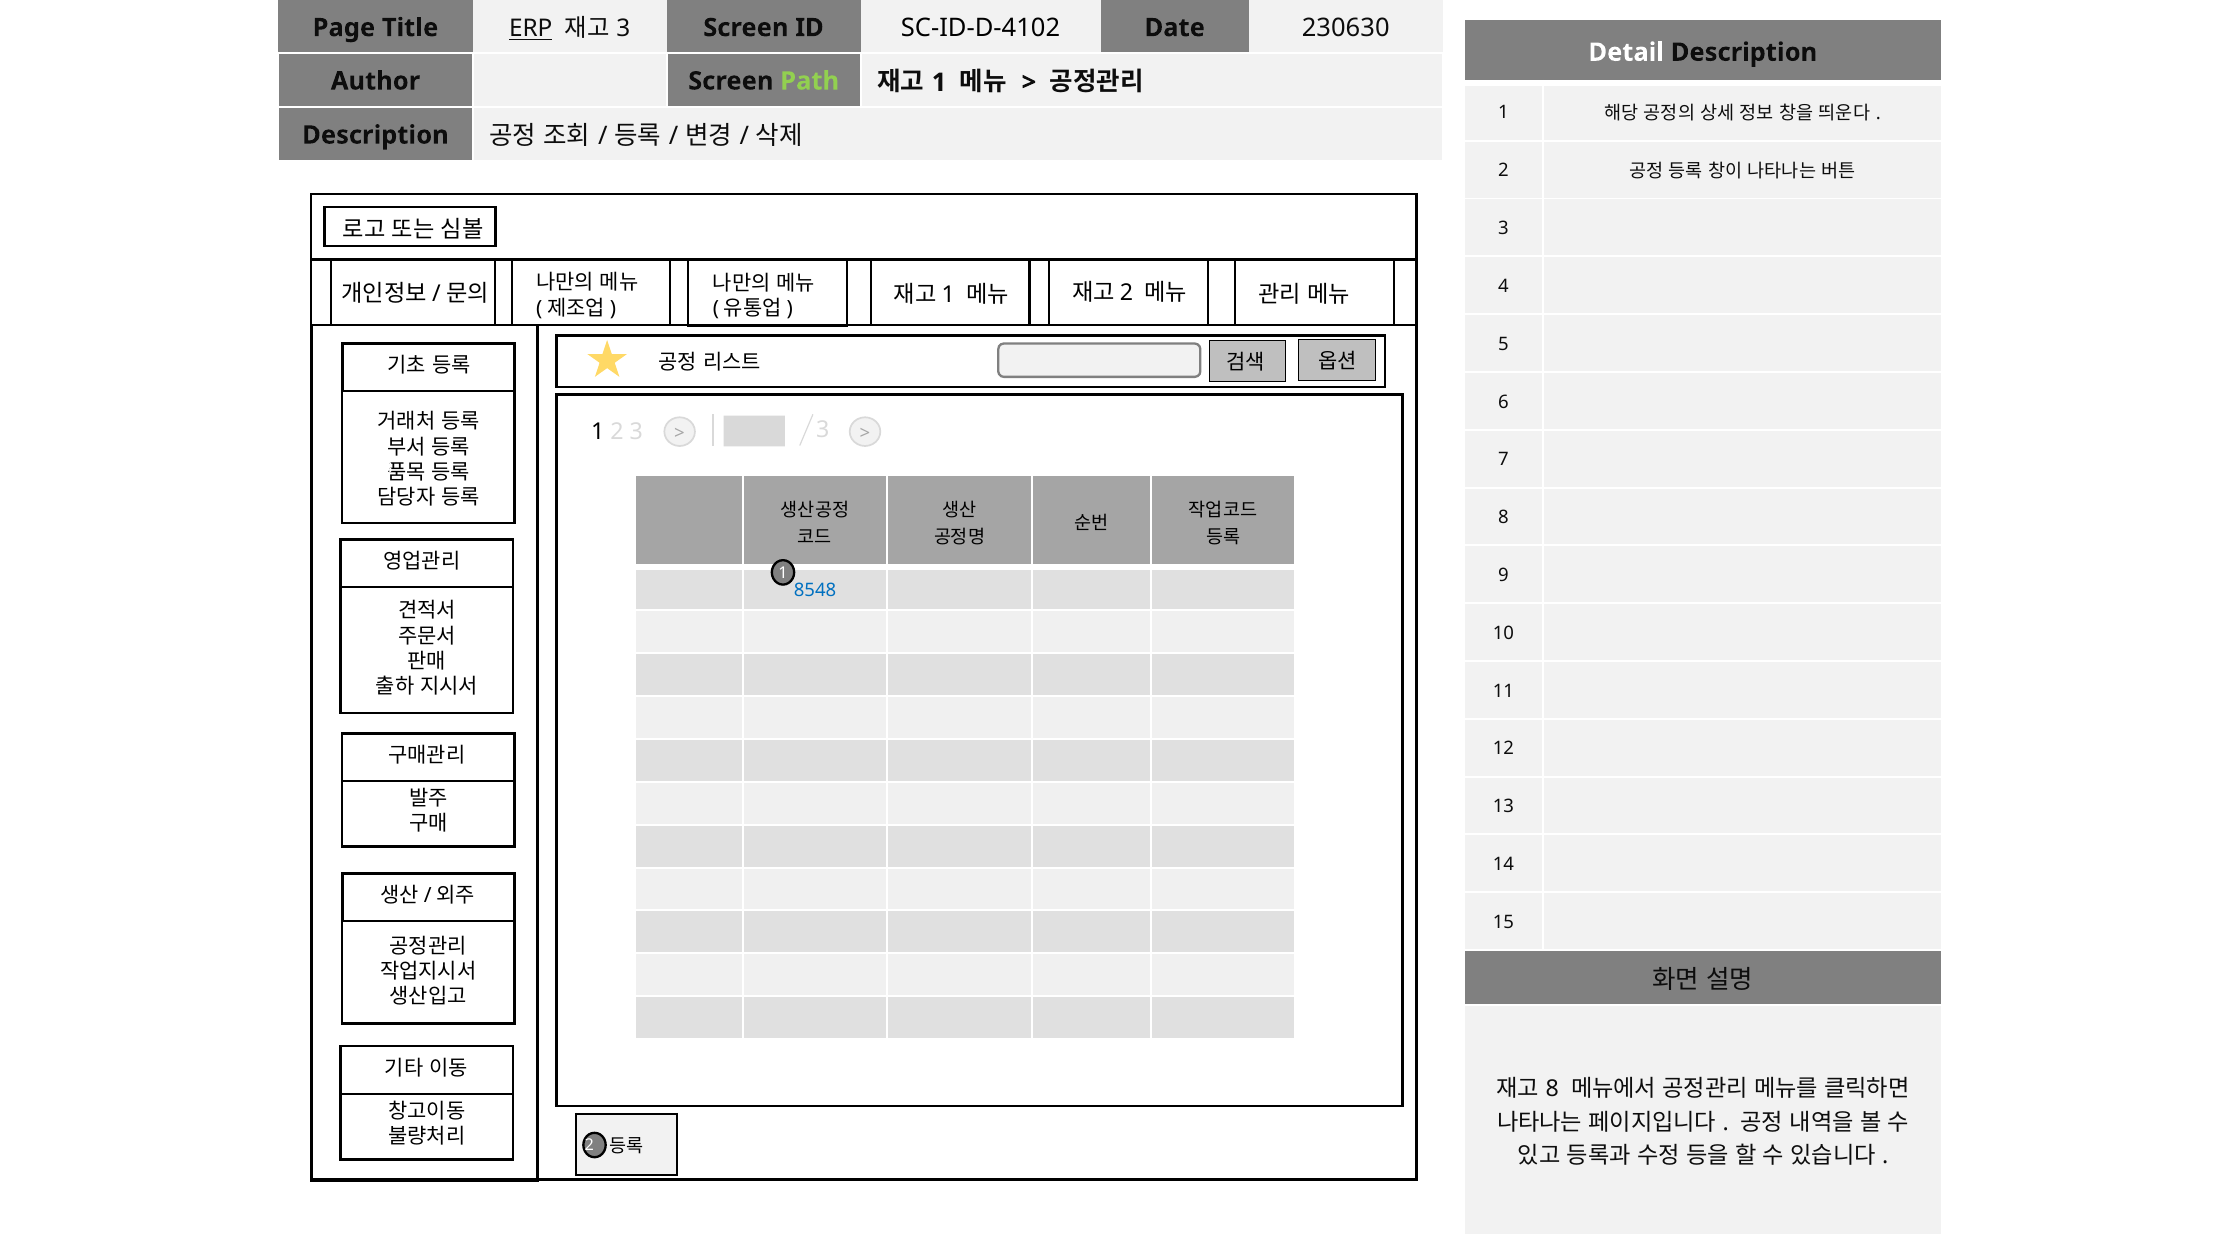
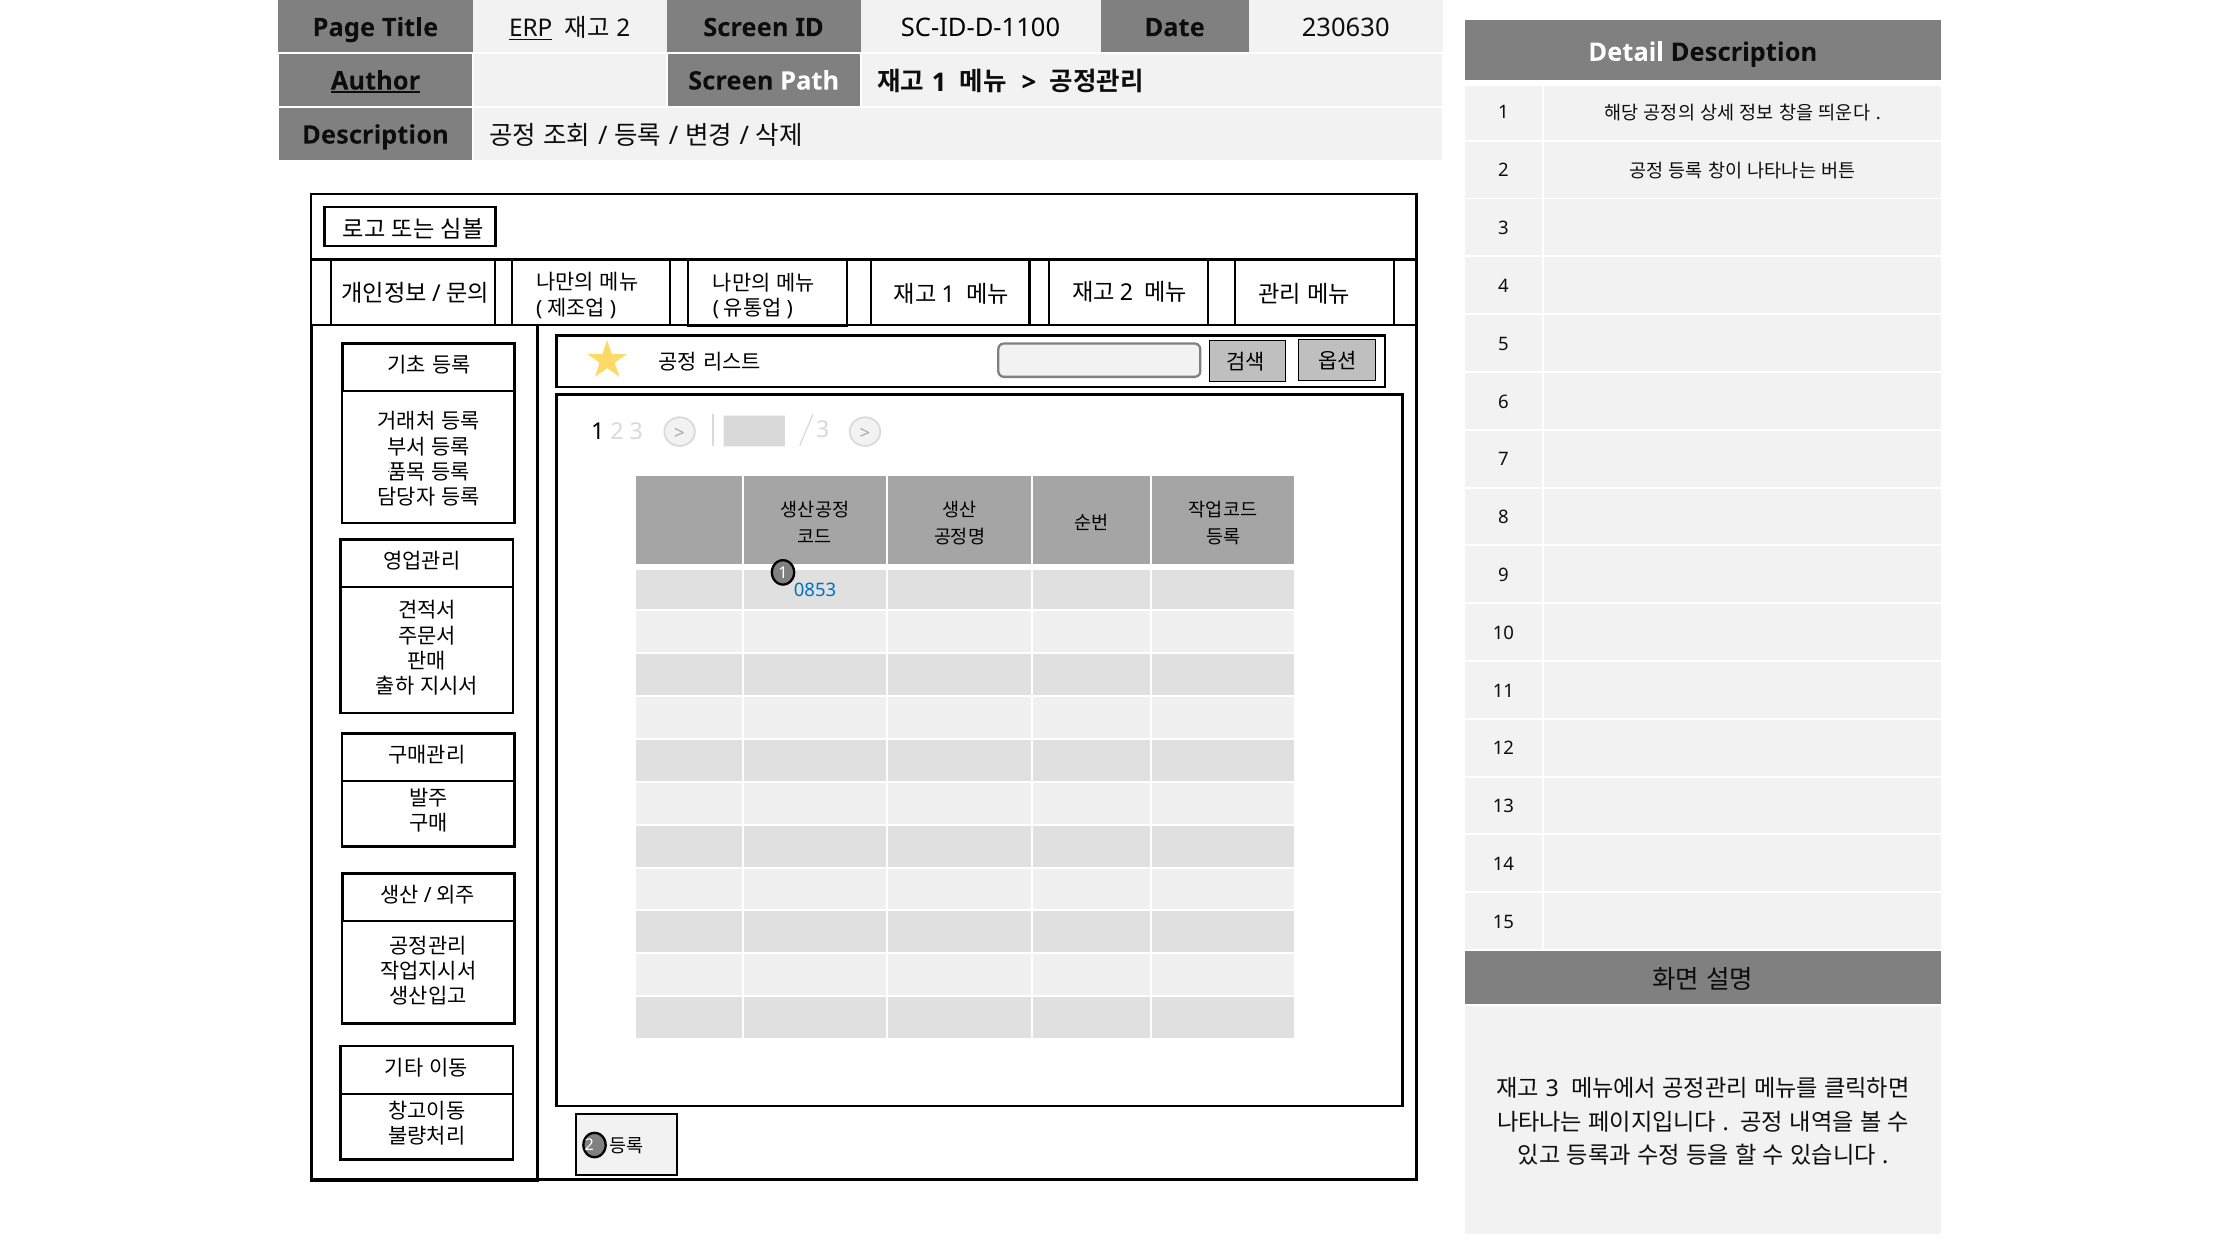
3 at (623, 29): 3 -> 2
SC-ID-D-4102: SC-ID-D-4102 -> SC-ID-D-1100
Author underline: none -> present
Path colour: light green -> white
8548: 8548 -> 0853
8 at (1552, 1089): 8 -> 3
